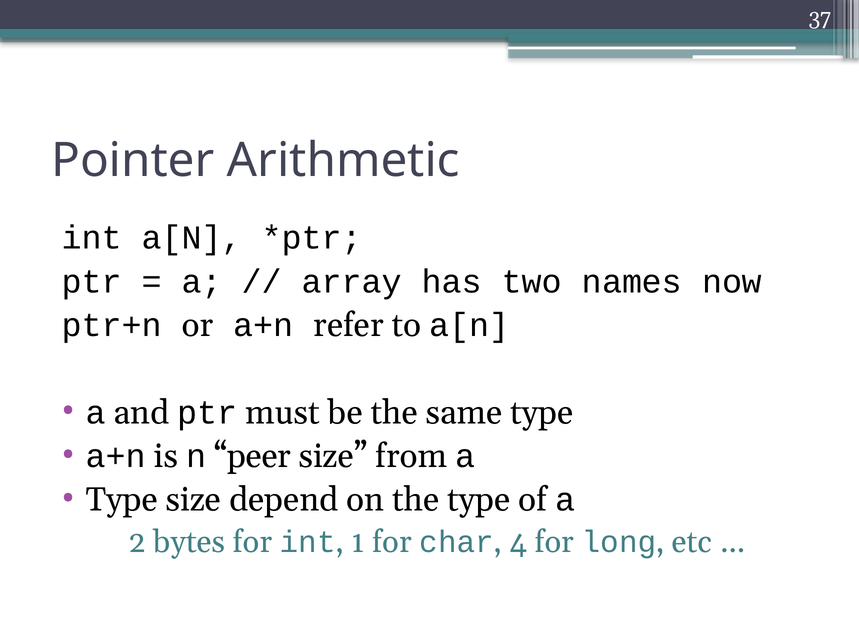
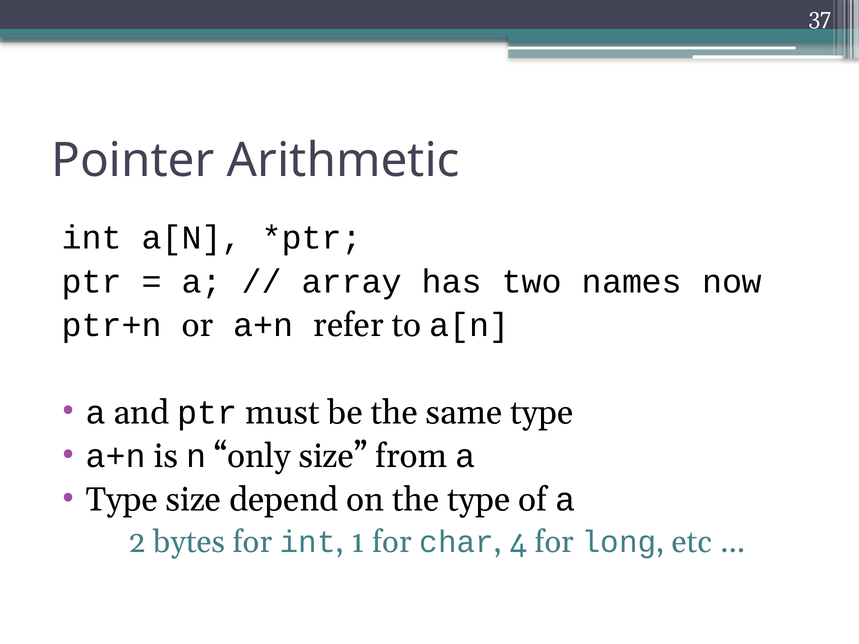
peer: peer -> only
